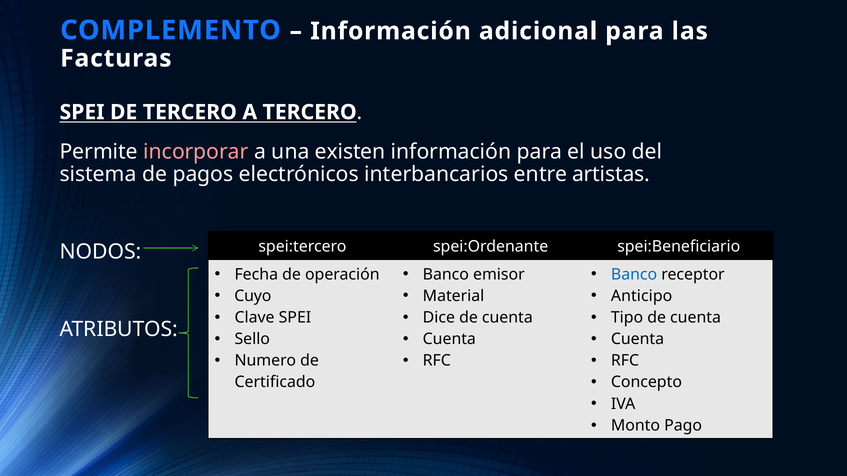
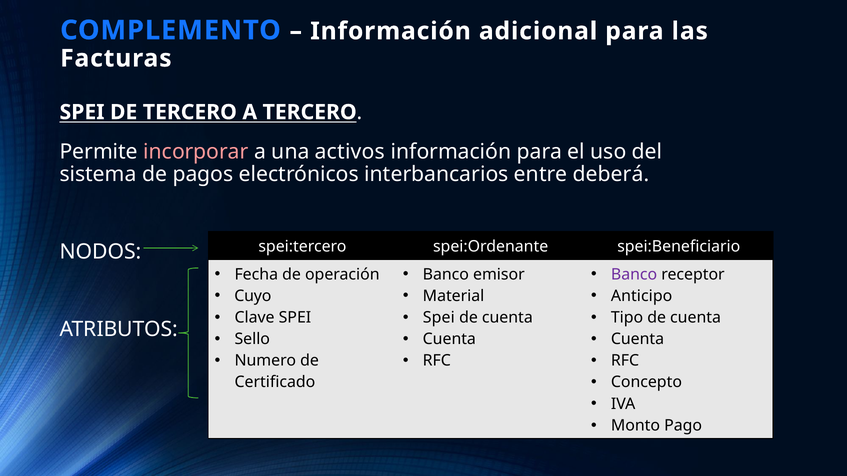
existen: existen -> activos
artistas: artistas -> deberá
Banco at (634, 275) colour: blue -> purple
Dice at (439, 318): Dice -> Spei
